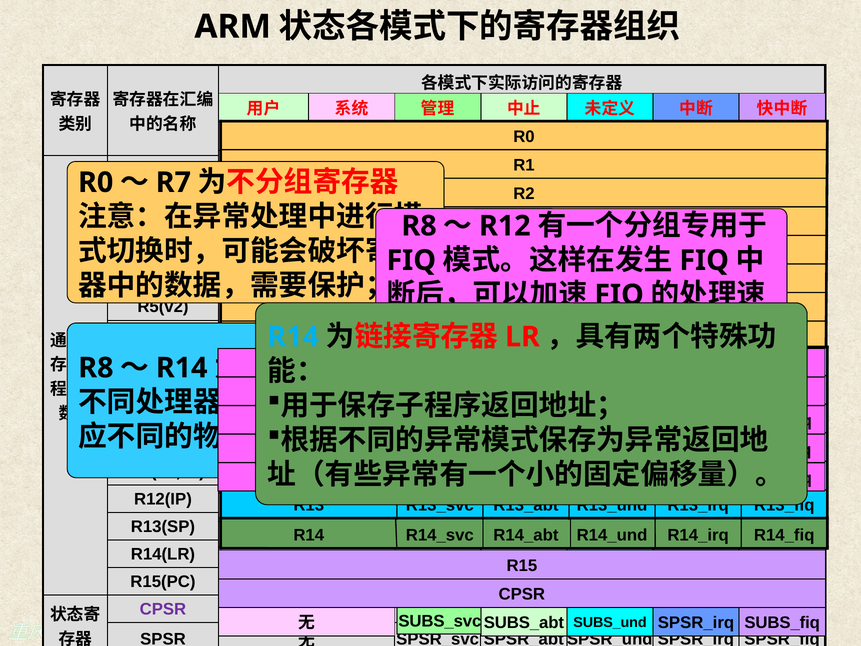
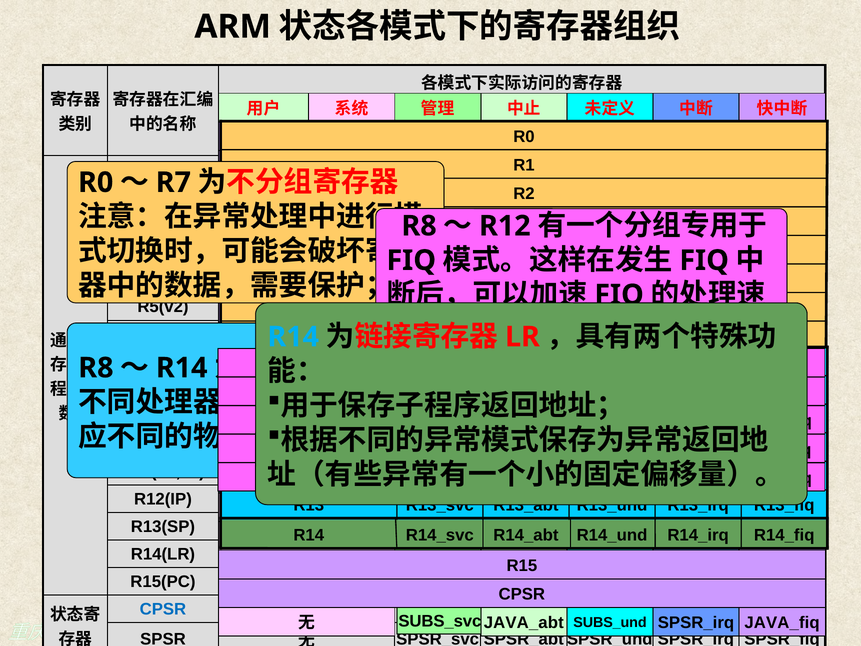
CPSR at (163, 609) colour: purple -> blue
SUBS_abt: SUBS_abt -> JAVA_abt
SUBS_fiq: SUBS_fiq -> JAVA_fiq
